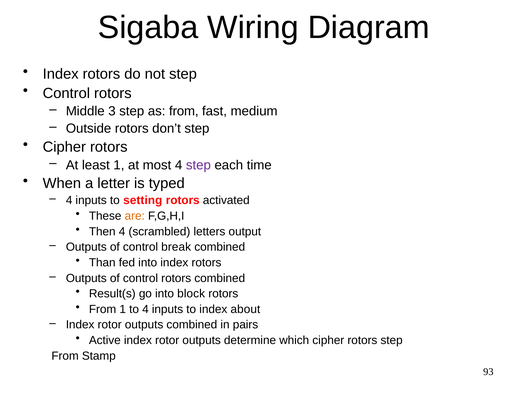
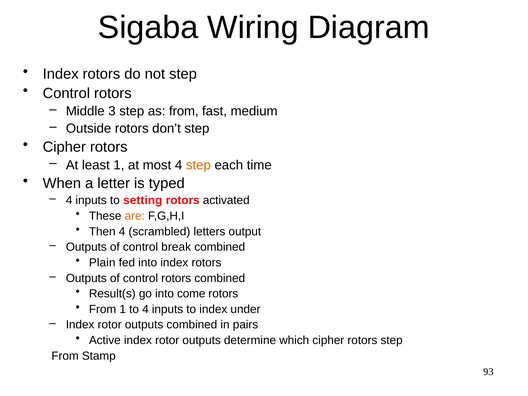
step at (198, 165) colour: purple -> orange
Than: Than -> Plain
block: block -> come
about: about -> under
